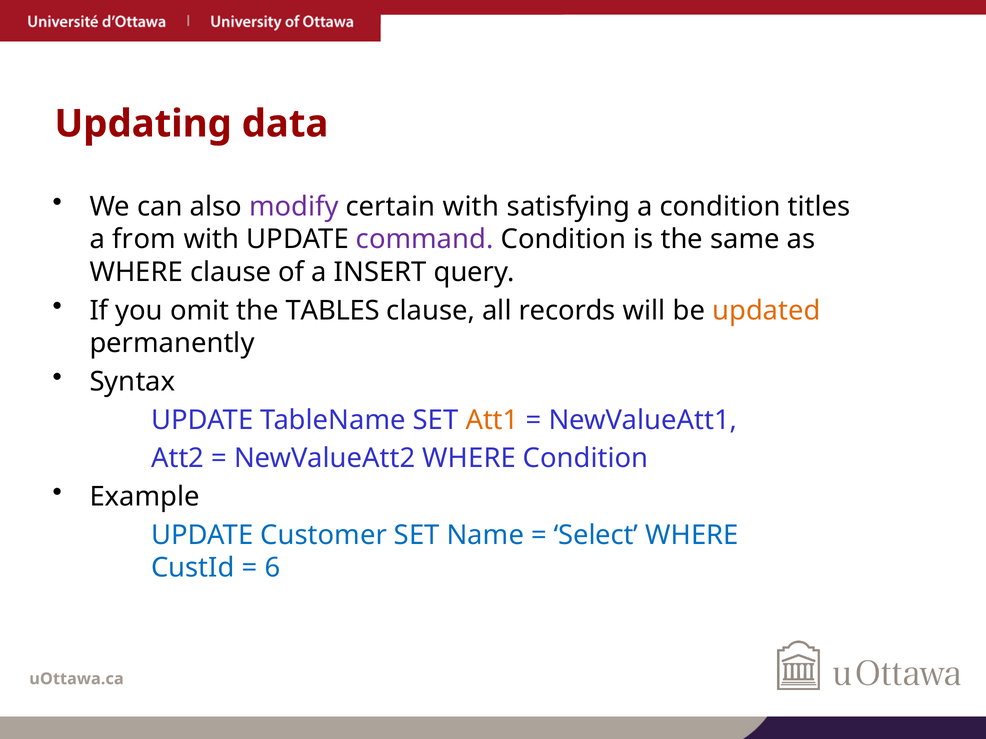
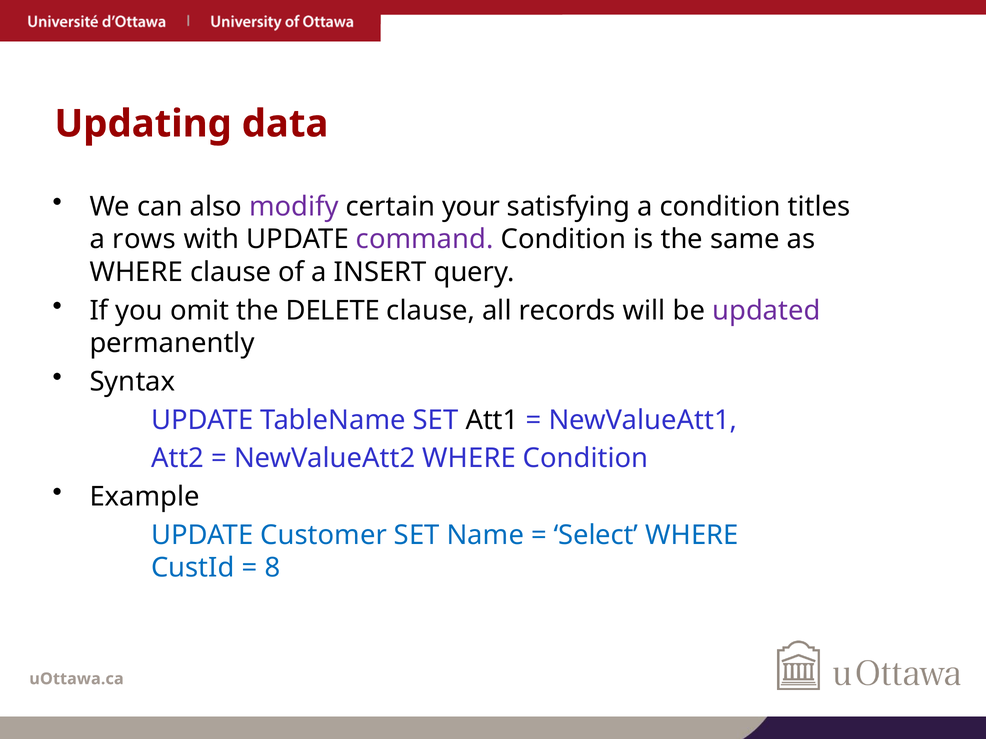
certain with: with -> your
from: from -> rows
TABLES: TABLES -> DELETE
updated colour: orange -> purple
Att1 colour: orange -> black
6: 6 -> 8
